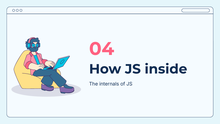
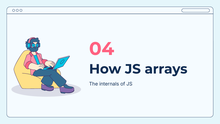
inside: inside -> arrays
